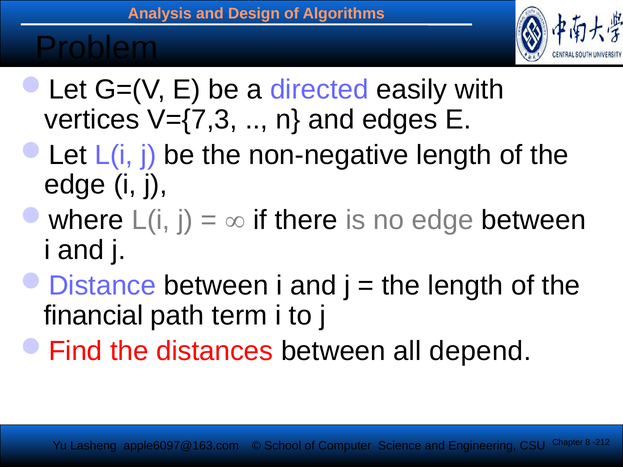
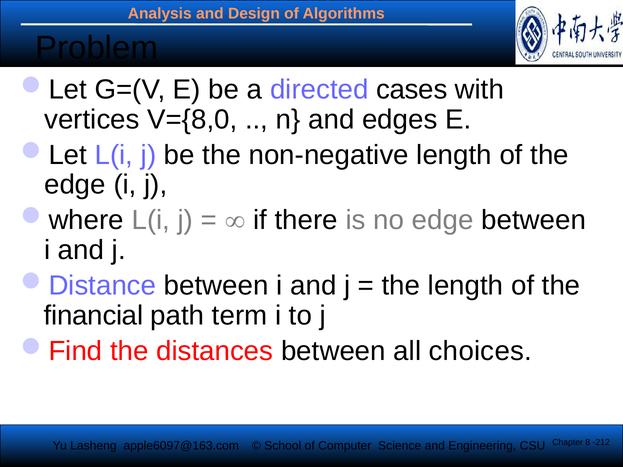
easily: easily -> cases
V={7,3: V={7,3 -> V={8,0
depend: depend -> choices
